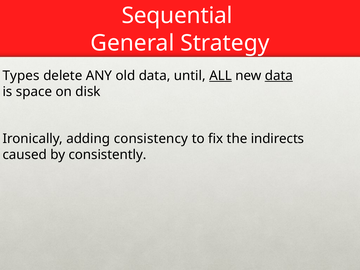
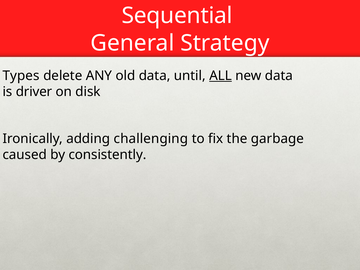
data at (279, 76) underline: present -> none
space: space -> driver
consistency: consistency -> challenging
indirects: indirects -> garbage
